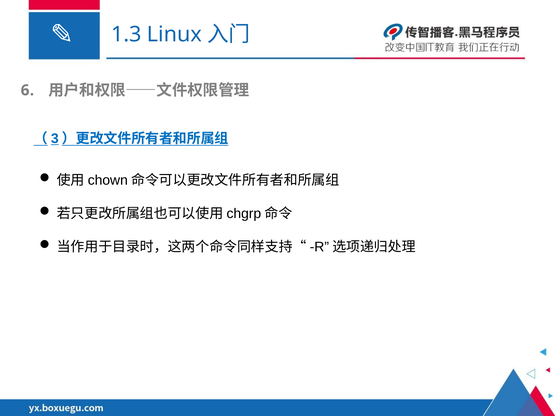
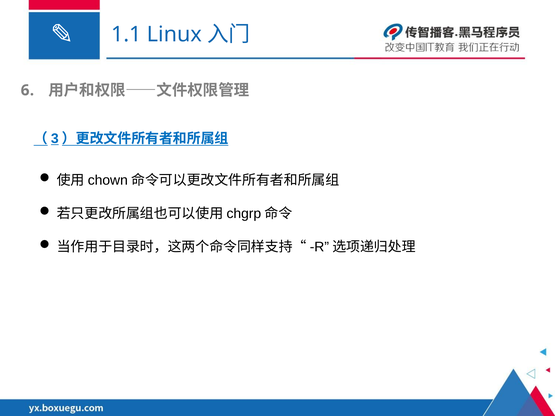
1.3: 1.3 -> 1.1
